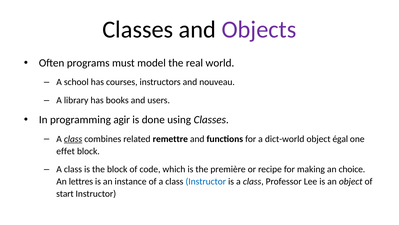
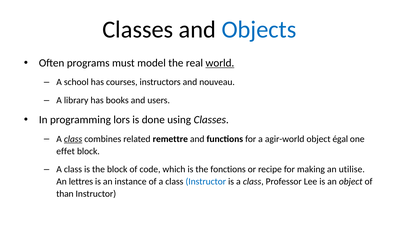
Objects colour: purple -> blue
world underline: none -> present
agir: agir -> lors
dict-world: dict-world -> agir-world
première: première -> fonctions
choice: choice -> utilise
start: start -> than
